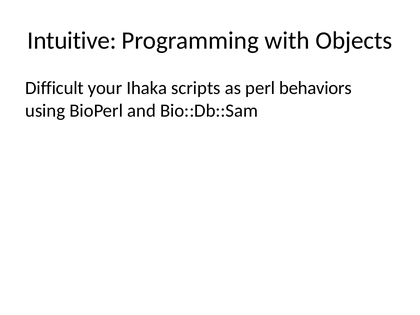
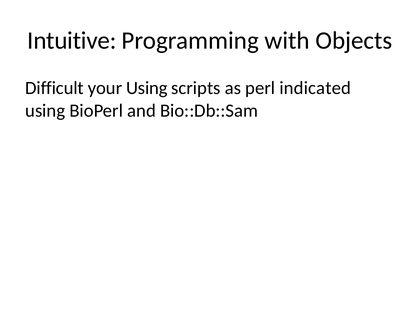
your Ihaka: Ihaka -> Using
behaviors: behaviors -> indicated
